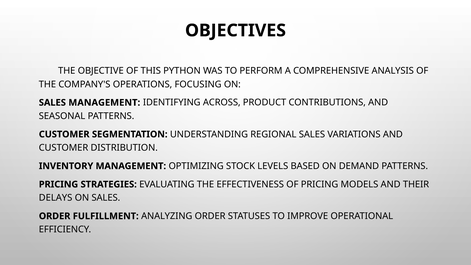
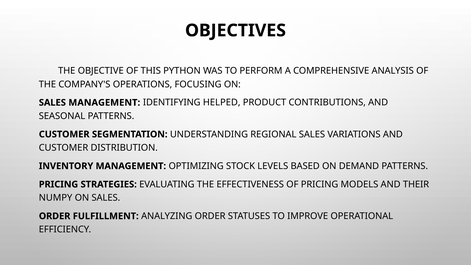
ACROSS: ACROSS -> HELPED
DELAYS: DELAYS -> NUMPY
